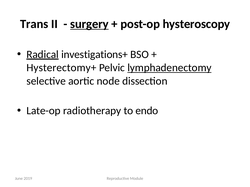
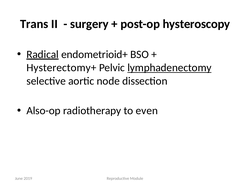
surgery underline: present -> none
investigations+: investigations+ -> endometrioid+
Late-op: Late-op -> Also-op
endo: endo -> even
